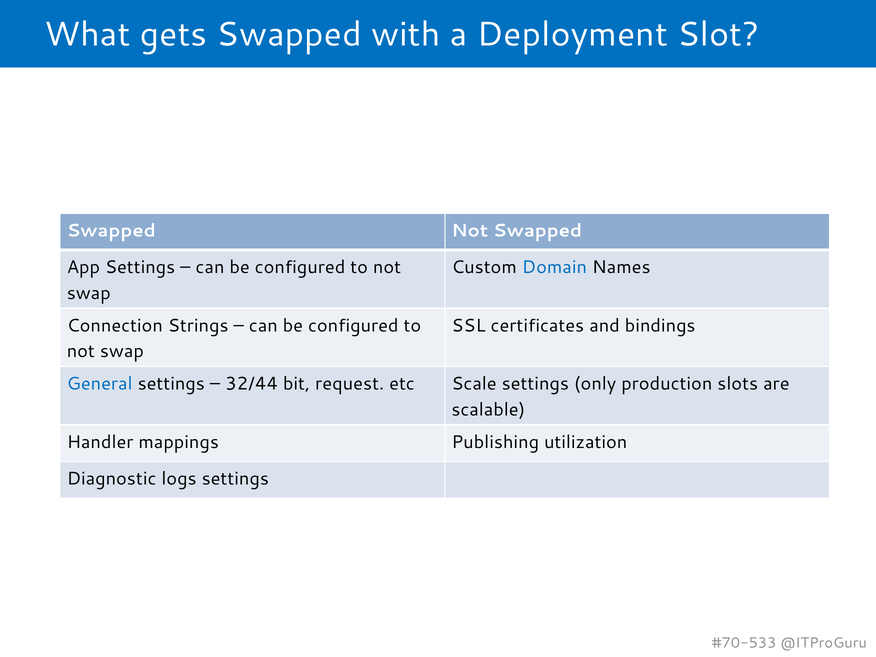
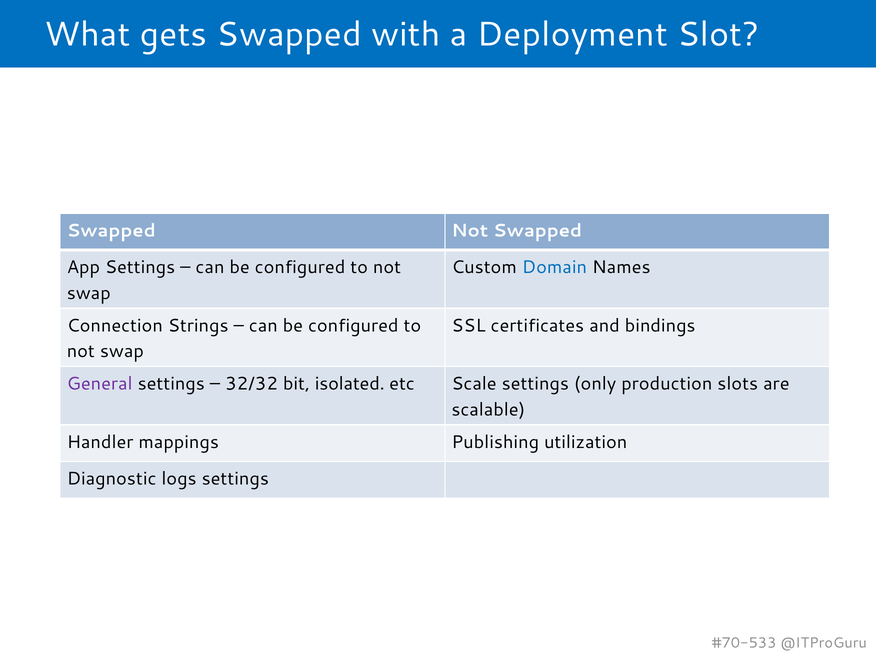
General colour: blue -> purple
32/44: 32/44 -> 32/32
request: request -> isolated
